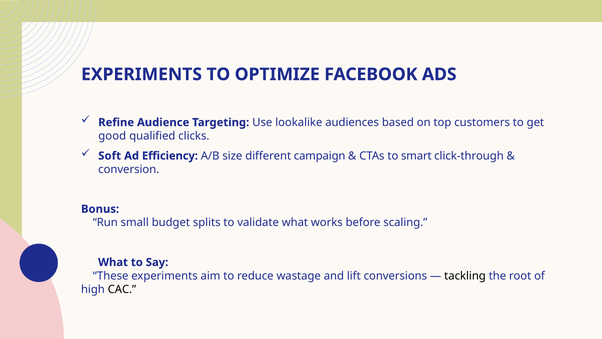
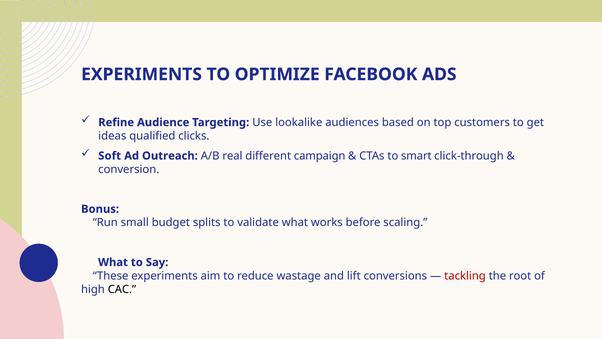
good: good -> ideas
Efficiency: Efficiency -> Outreach
size: size -> real
tackling colour: black -> red
